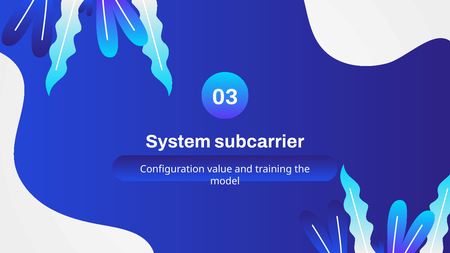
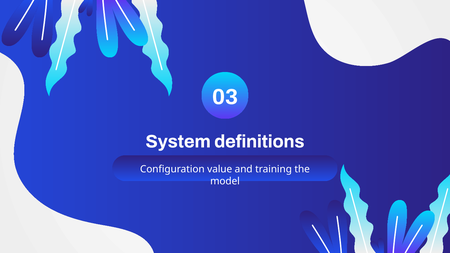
subcarrier: subcarrier -> definitions
